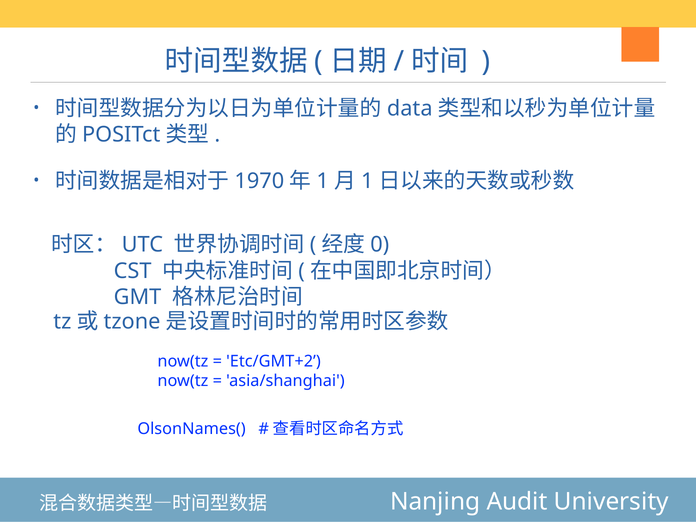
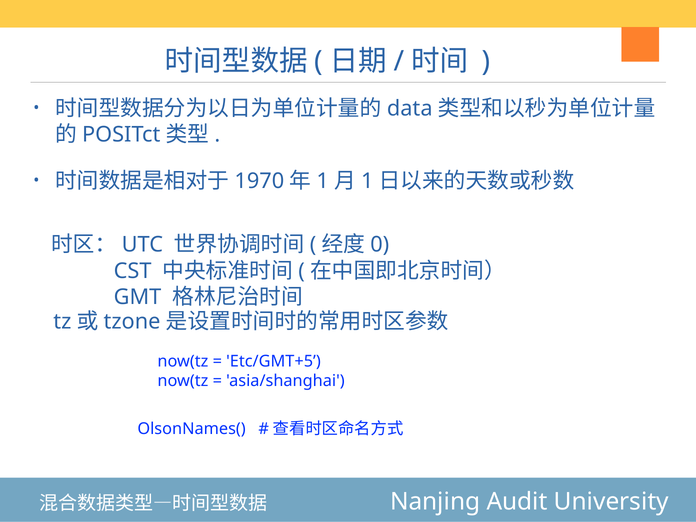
Etc/GMT+2: Etc/GMT+2 -> Etc/GMT+5
